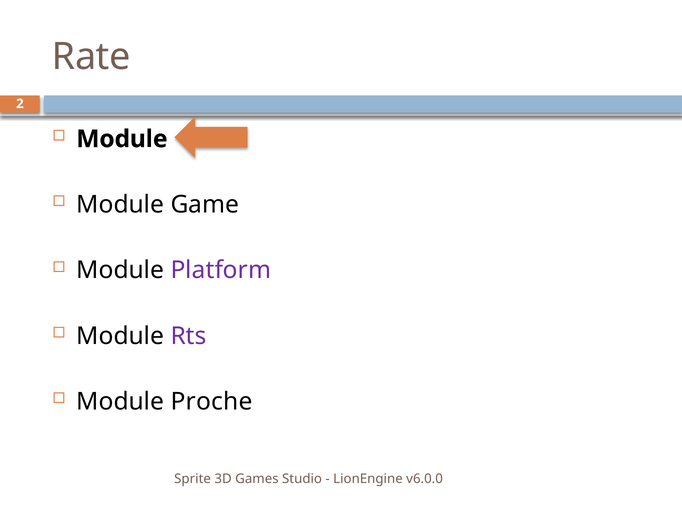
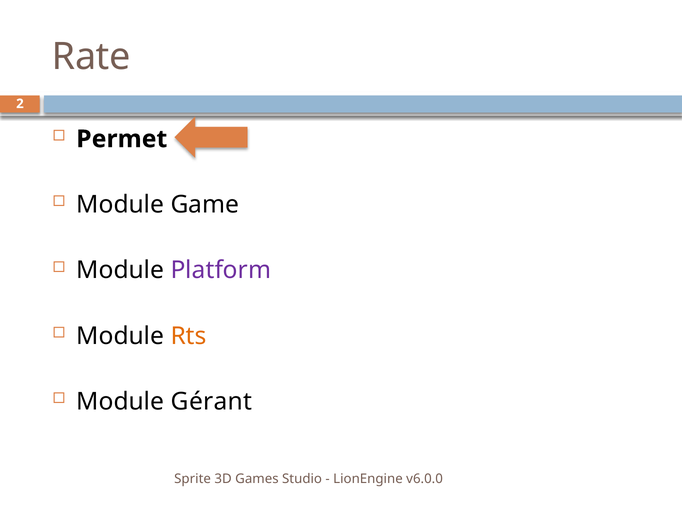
Module at (122, 139): Module -> Permet
Rts colour: purple -> orange
Proche: Proche -> Gérant
